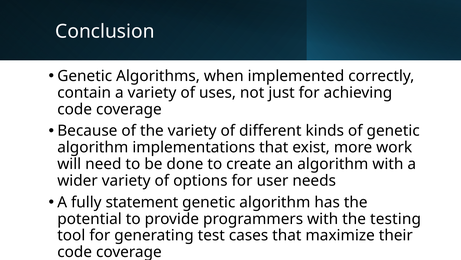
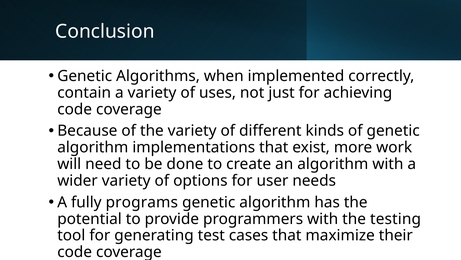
statement: statement -> programs
